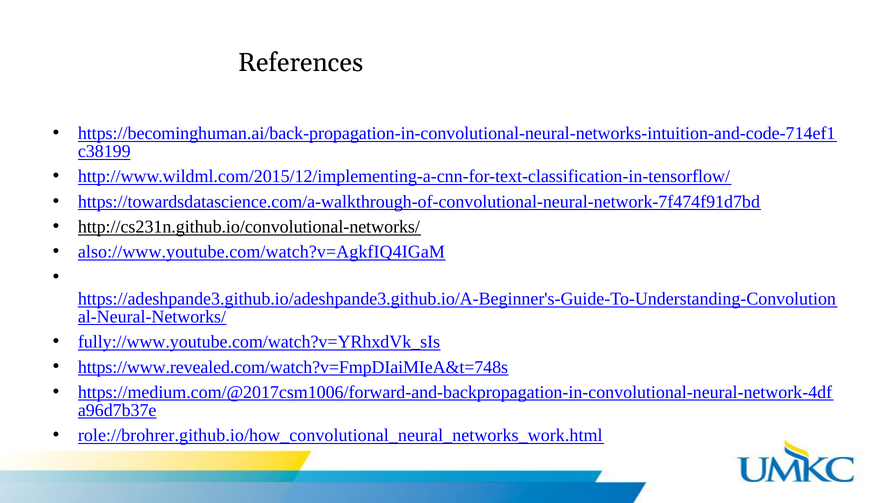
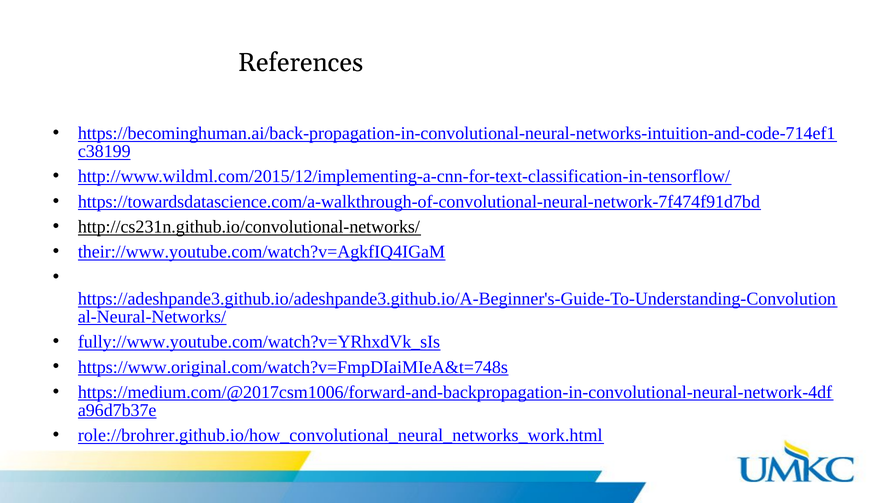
also://www.youtube.com/watch?v=AgkfIQ4IGaM: also://www.youtube.com/watch?v=AgkfIQ4IGaM -> their://www.youtube.com/watch?v=AgkfIQ4IGaM
https://www.revealed.com/watch?v=FmpDIaiMIeA&t=748s: https://www.revealed.com/watch?v=FmpDIaiMIeA&t=748s -> https://www.original.com/watch?v=FmpDIaiMIeA&t=748s
